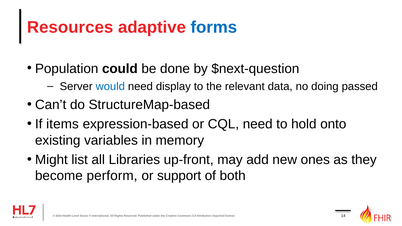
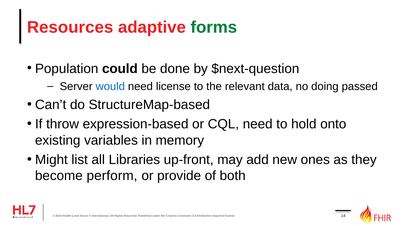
forms colour: blue -> green
need display: display -> license
items: items -> throw
support: support -> provide
